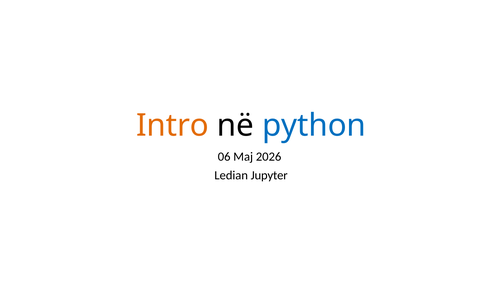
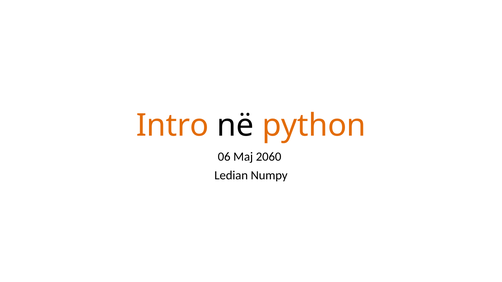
python colour: blue -> orange
2026: 2026 -> 2060
Jupyter: Jupyter -> Numpy
